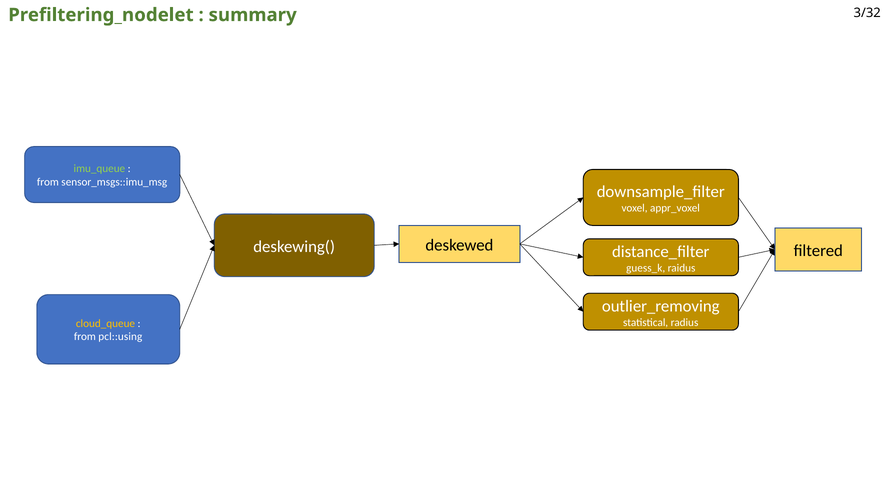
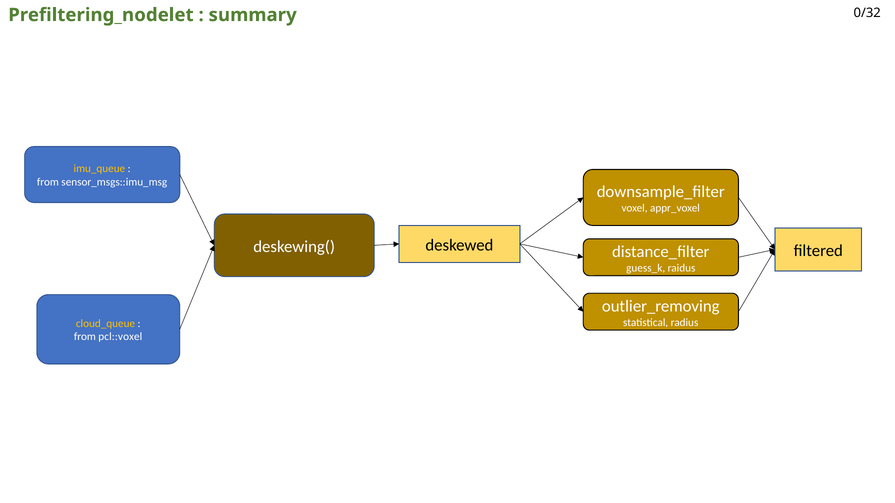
3/32: 3/32 -> 0/32
imu_queue colour: light green -> yellow
pcl::using: pcl::using -> pcl::voxel
